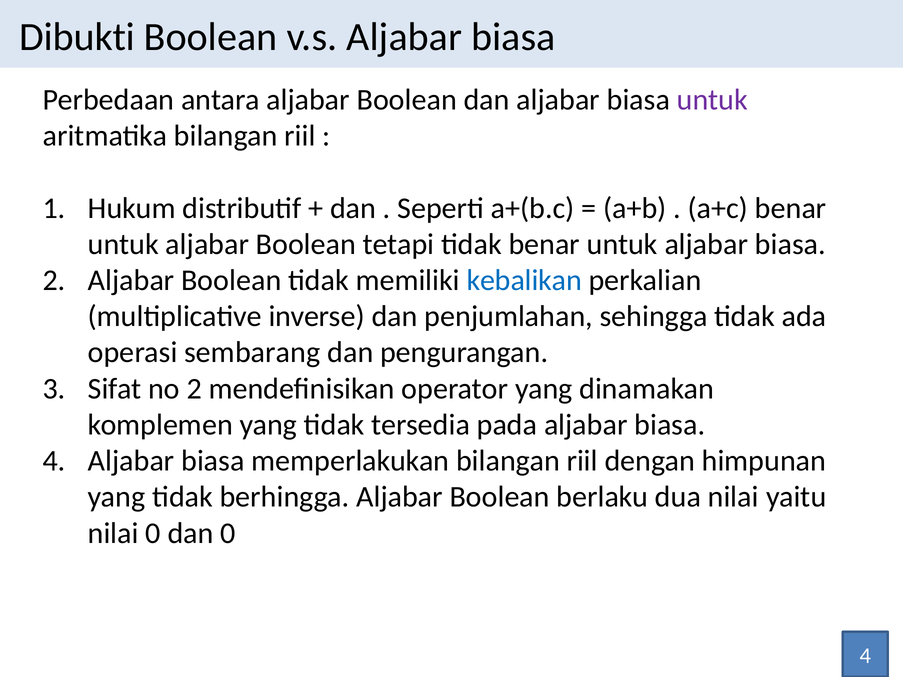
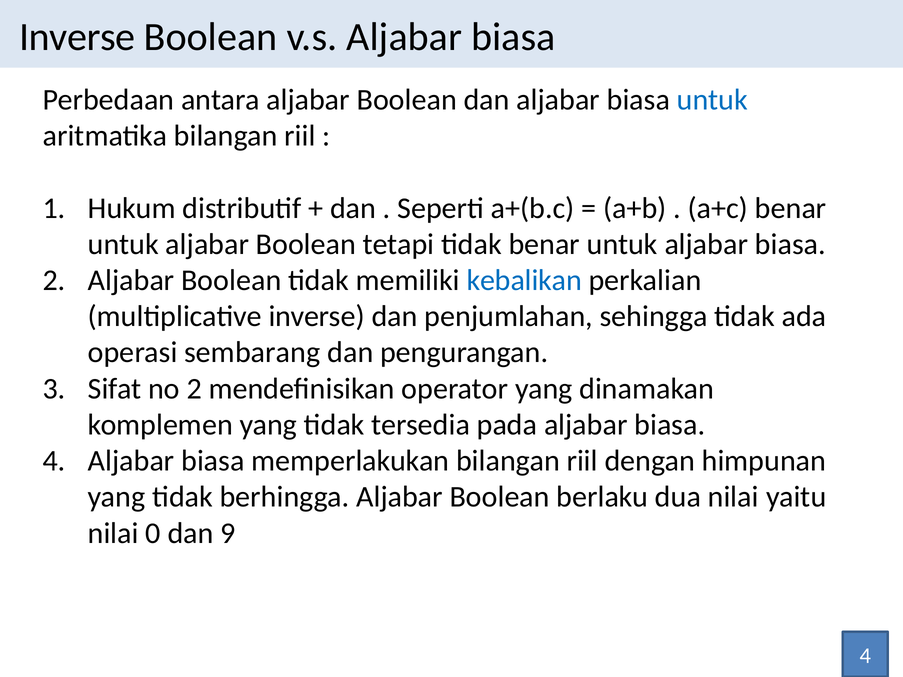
Dibukti at (77, 37): Dibukti -> Inverse
untuk at (712, 100) colour: purple -> blue
dan 0: 0 -> 9
